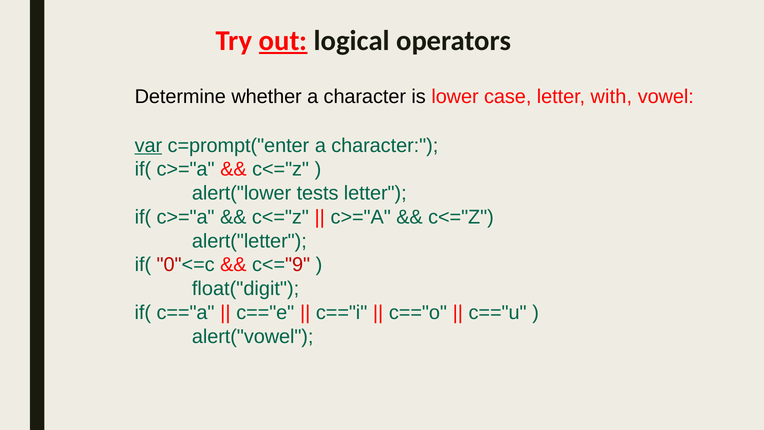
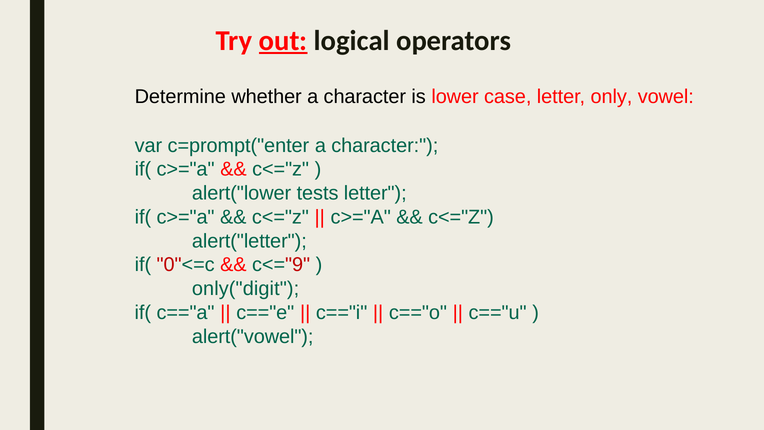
with: with -> only
var underline: present -> none
float("digit: float("digit -> only("digit
